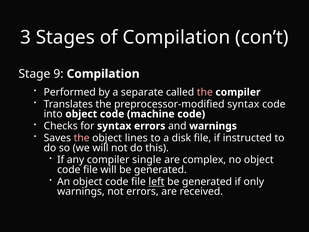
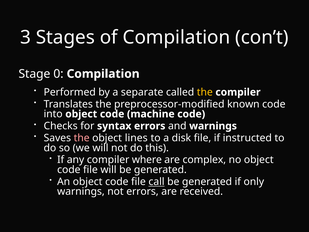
9: 9 -> 0
the at (205, 92) colour: pink -> yellow
preprocessor-modified syntax: syntax -> known
single: single -> where
left: left -> call
